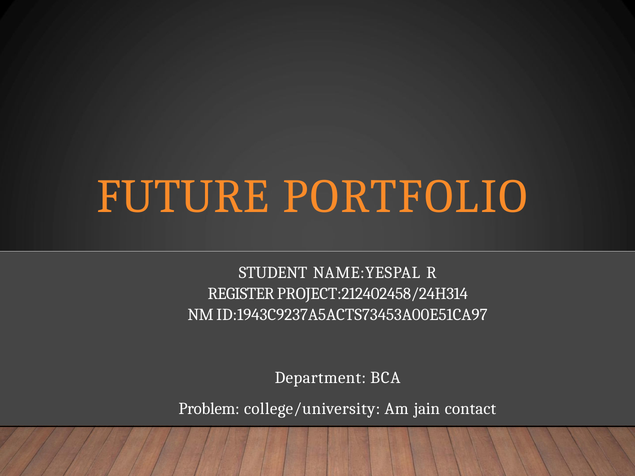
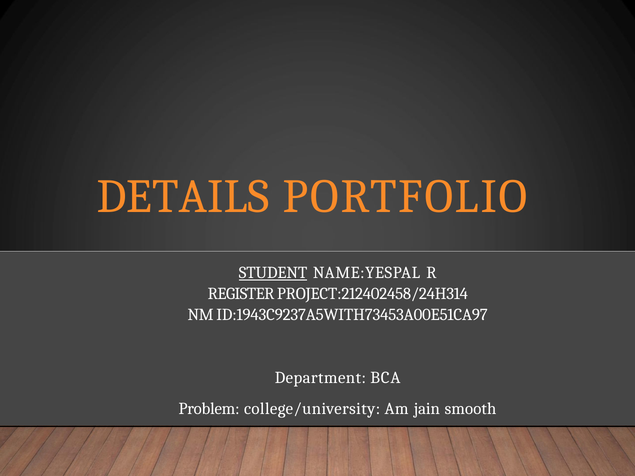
FUTURE: FUTURE -> DETAILS
STUDENT underline: none -> present
ID:1943C9237A5ACTS73453A00E51CA97: ID:1943C9237A5ACTS73453A00E51CA97 -> ID:1943C9237A5WITH73453A00E51CA97
contact: contact -> smooth
